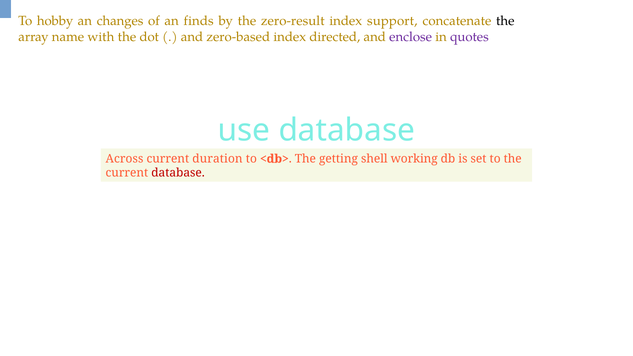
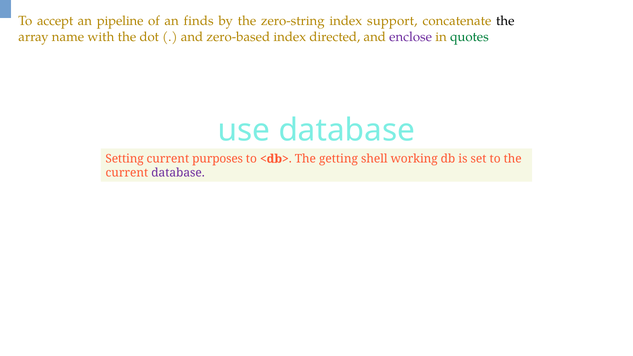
hobby: hobby -> accept
changes: changes -> pipeline
zero-result: zero-result -> zero-string
quotes colour: purple -> green
Across: Across -> Setting
duration: duration -> purposes
database at (178, 173) colour: red -> purple
